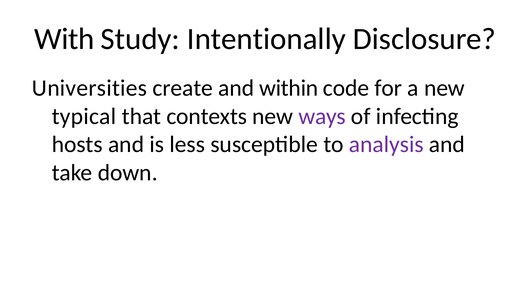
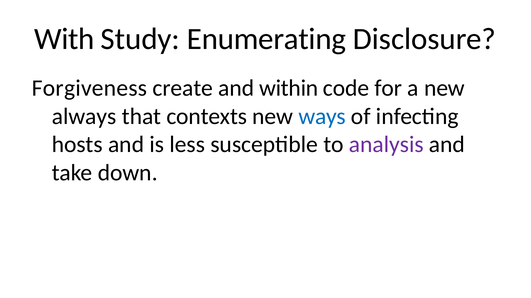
Intentionally: Intentionally -> Enumerating
Universities: Universities -> Forgiveness
typical: typical -> always
ways colour: purple -> blue
